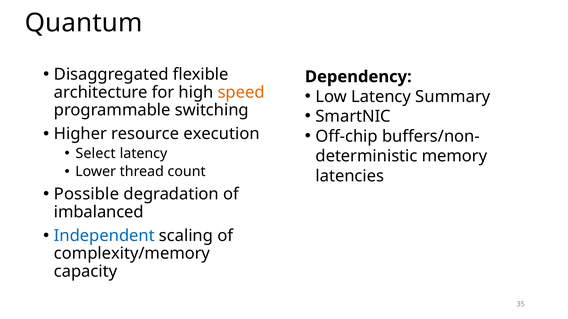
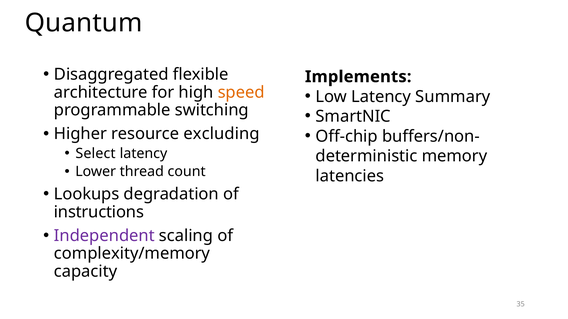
Dependency: Dependency -> Implements
execution: execution -> excluding
Possible: Possible -> Lookups
imbalanced: imbalanced -> instructions
Independent colour: blue -> purple
